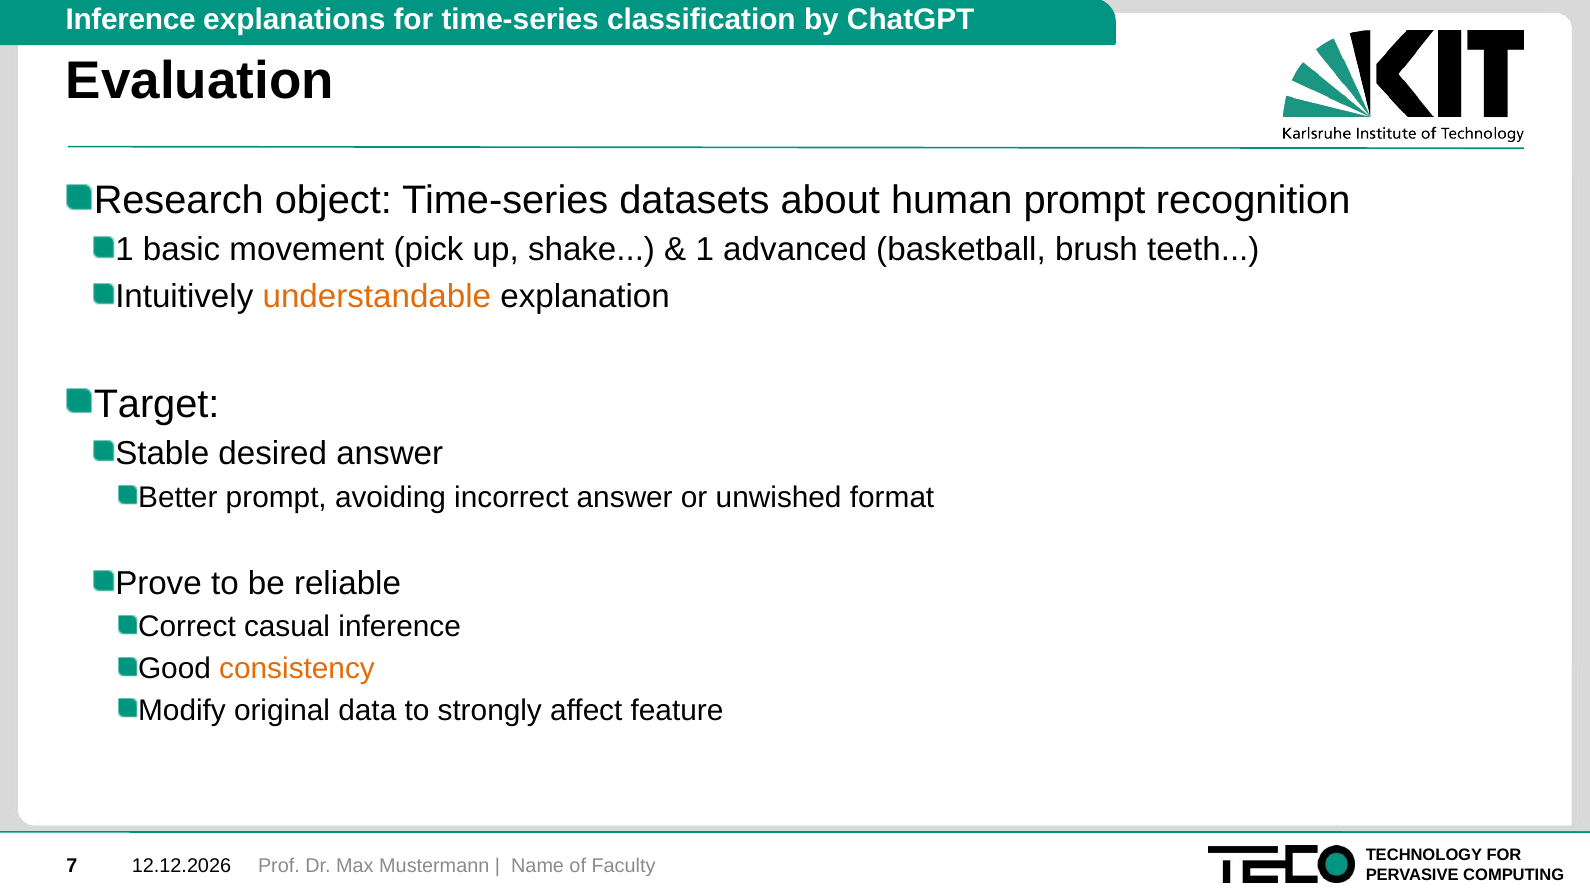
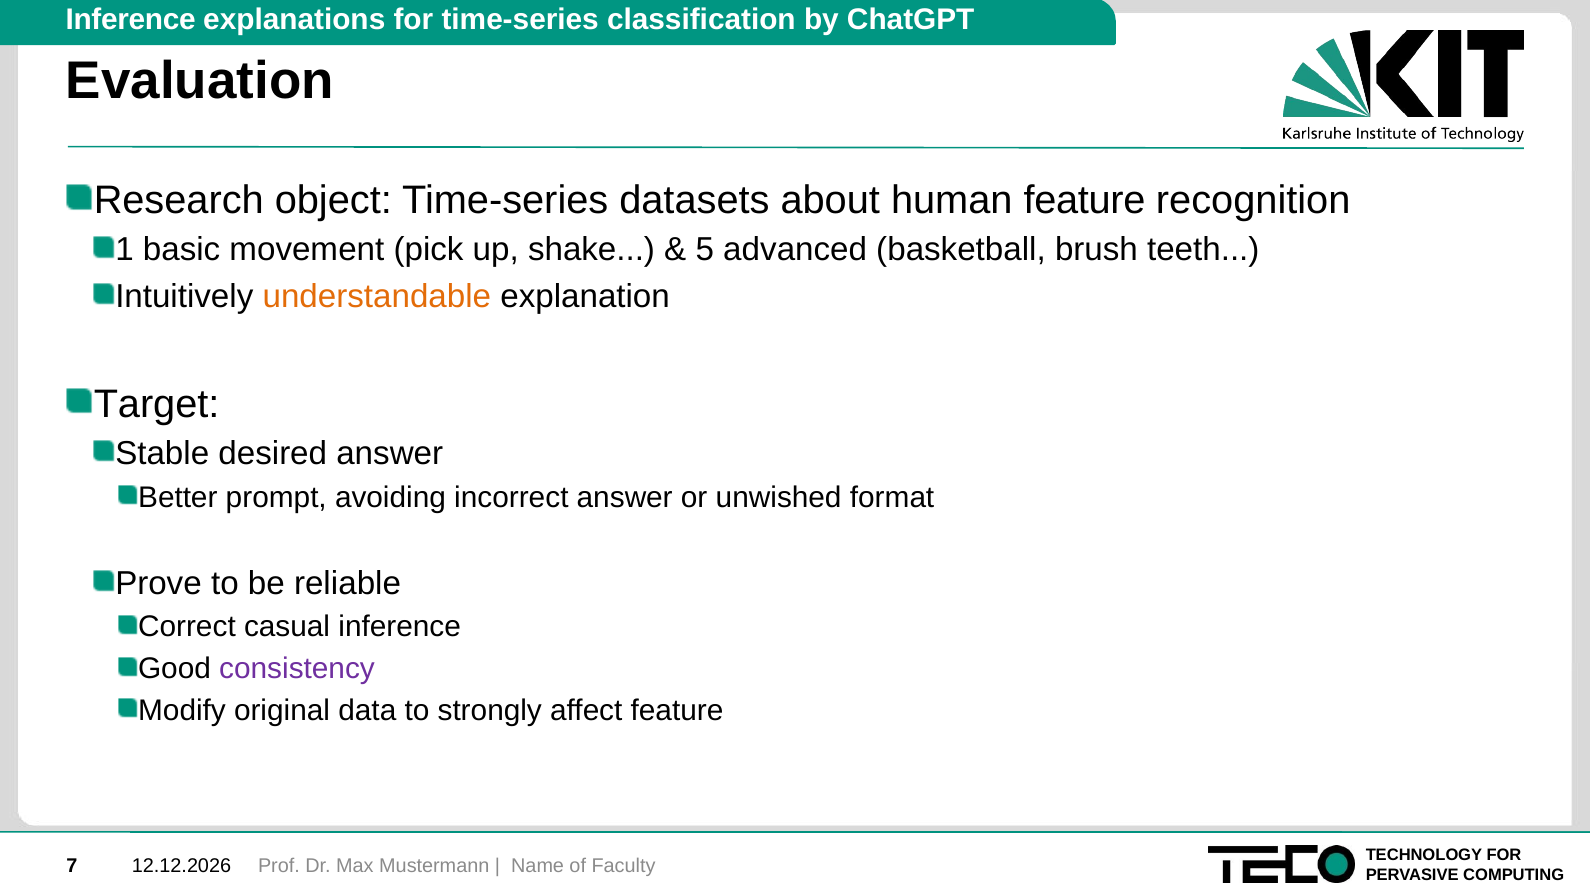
human prompt: prompt -> feature
1 at (705, 250): 1 -> 5
consistency colour: orange -> purple
